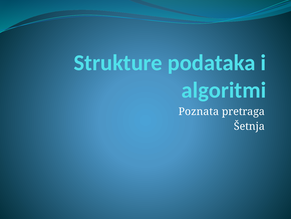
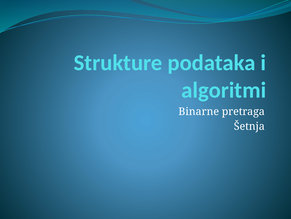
Poznata: Poznata -> Binarne
